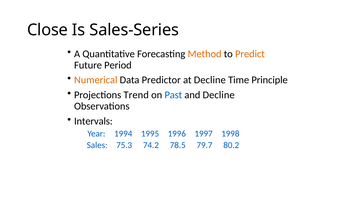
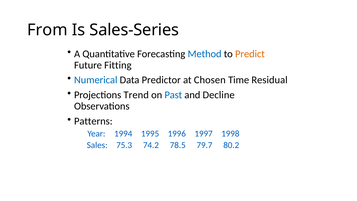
Close: Close -> From
Method colour: orange -> blue
Period: Period -> Fitting
Numerical colour: orange -> blue
at Decline: Decline -> Chosen
Principle: Principle -> Residual
Intervals: Intervals -> Patterns
